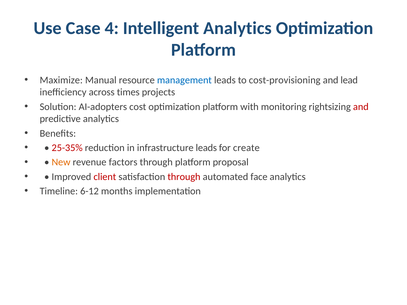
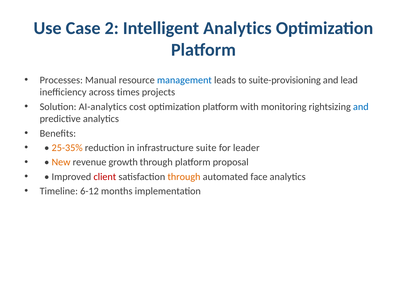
4: 4 -> 2
Maximize: Maximize -> Processes
cost-provisioning: cost-provisioning -> suite-provisioning
AI-adopters: AI-adopters -> AI-analytics
and at (361, 107) colour: red -> blue
25-35% colour: red -> orange
infrastructure leads: leads -> suite
create: create -> leader
factors: factors -> growth
through at (184, 177) colour: red -> orange
